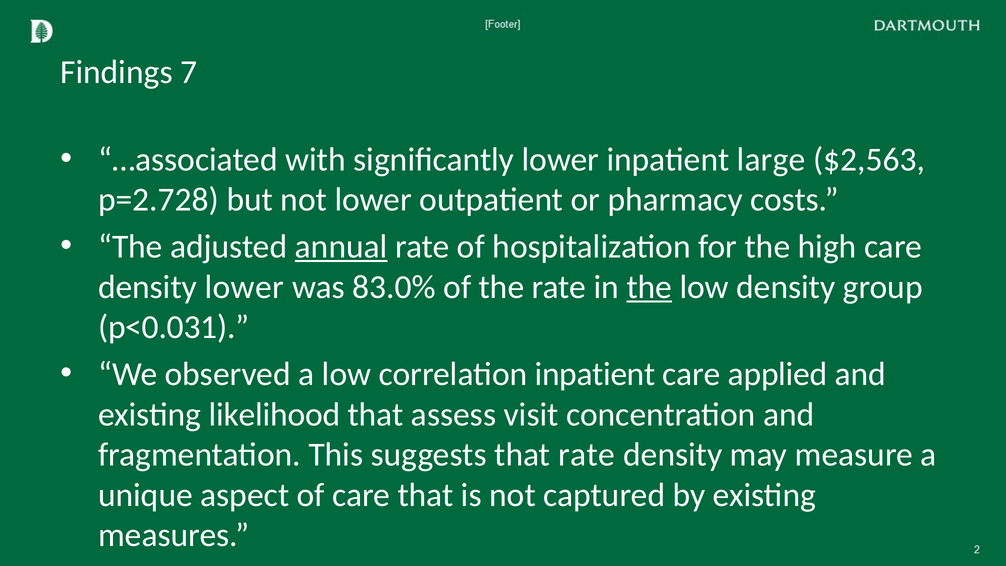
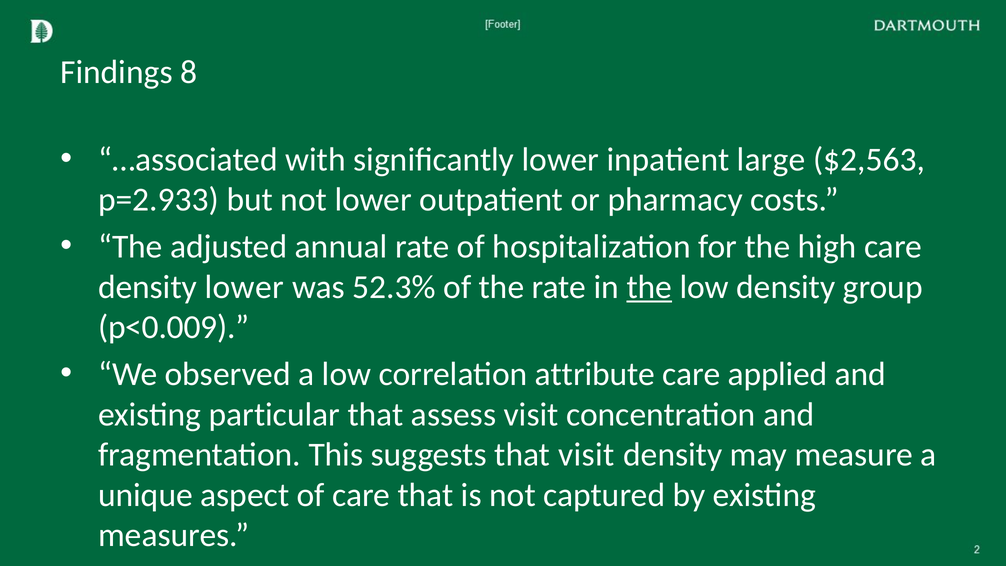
7: 7 -> 8
p=2.728: p=2.728 -> p=2.933
annual underline: present -> none
83.0%: 83.0% -> 52.3%
p<0.031: p<0.031 -> p<0.009
correlation inpatient: inpatient -> attribute
likelihood: likelihood -> particular
that rate: rate -> visit
